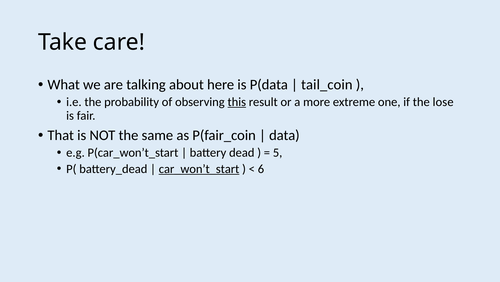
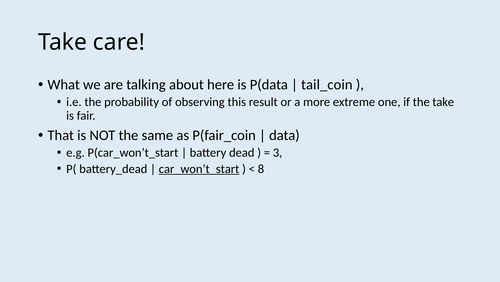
this underline: present -> none
the lose: lose -> take
5: 5 -> 3
6: 6 -> 8
